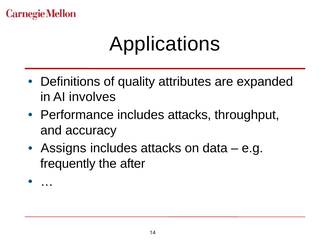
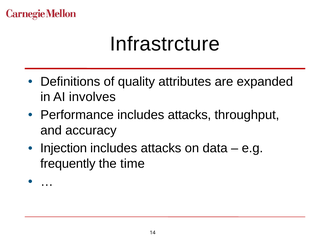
Applications: Applications -> Infrastrcture
Assigns: Assigns -> Injection
after: after -> time
